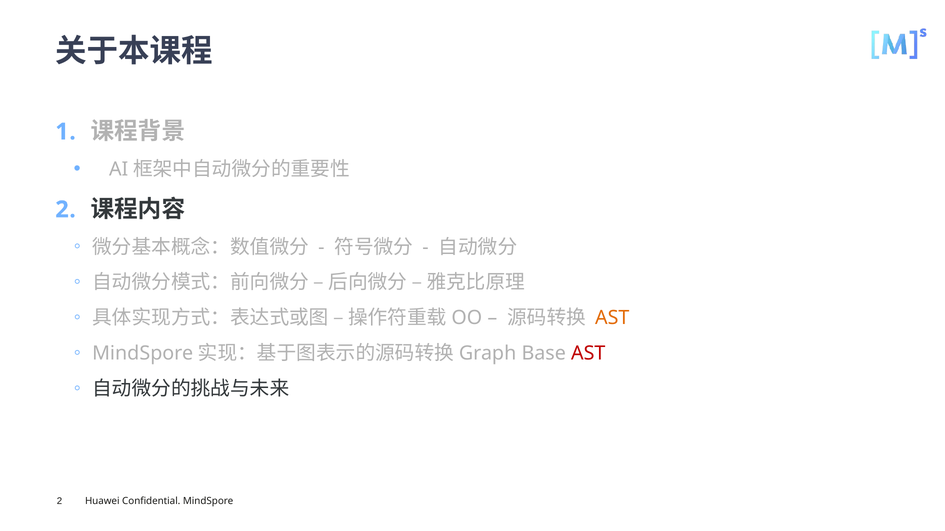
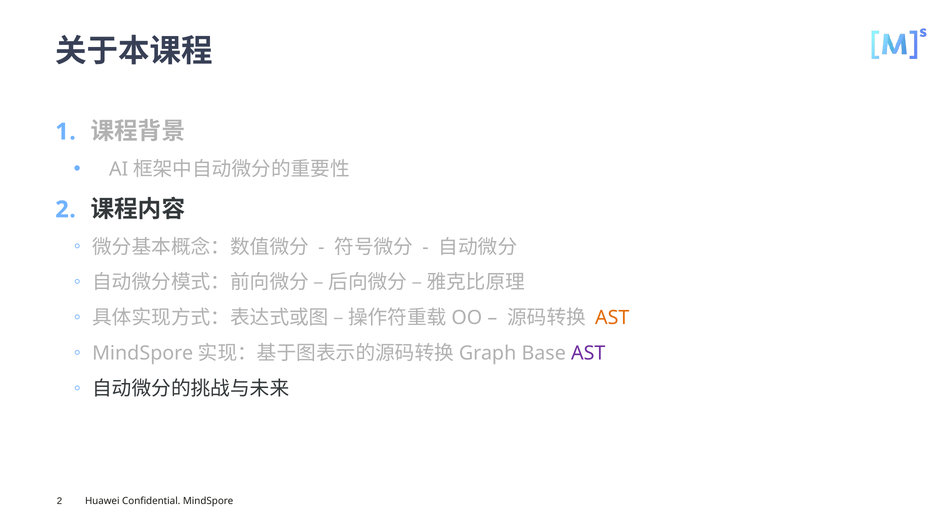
AST at (588, 353) colour: red -> purple
